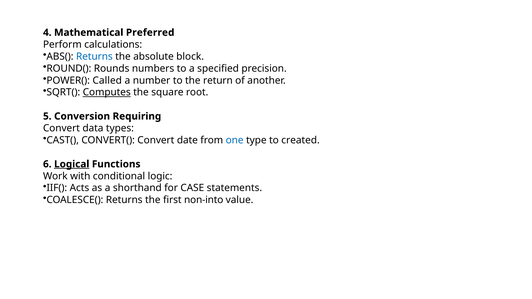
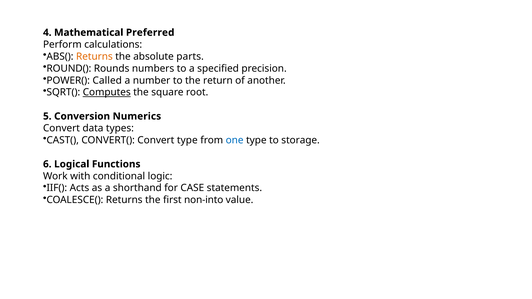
Returns at (94, 57) colour: blue -> orange
block: block -> parts
Requiring: Requiring -> Numerics
Convert date: date -> type
created: created -> storage
Logical underline: present -> none
